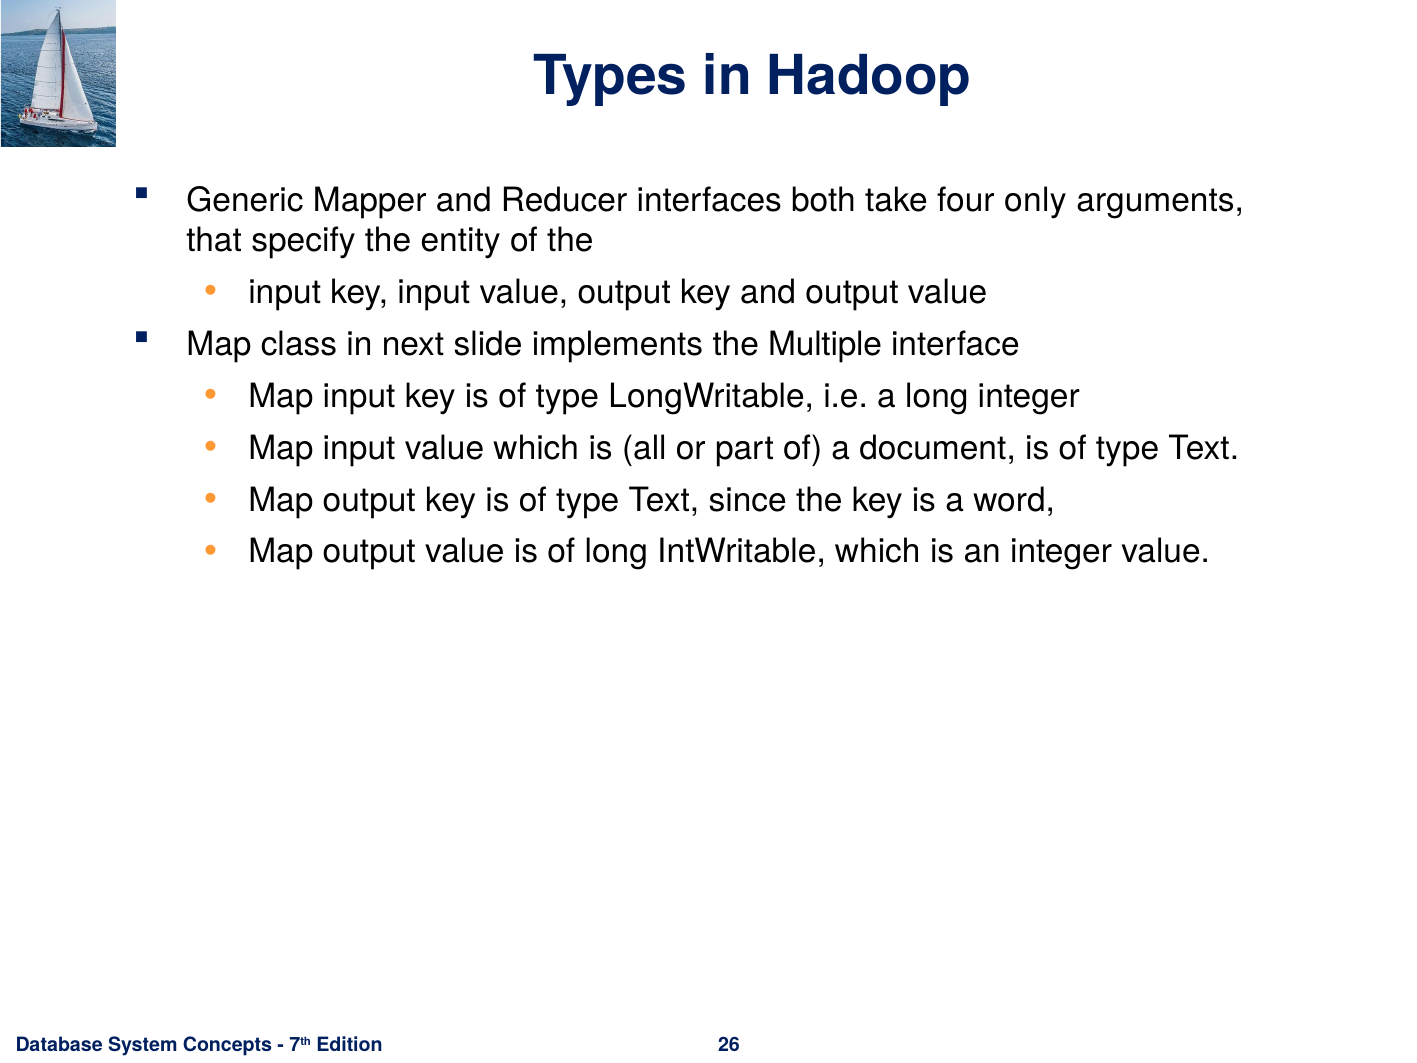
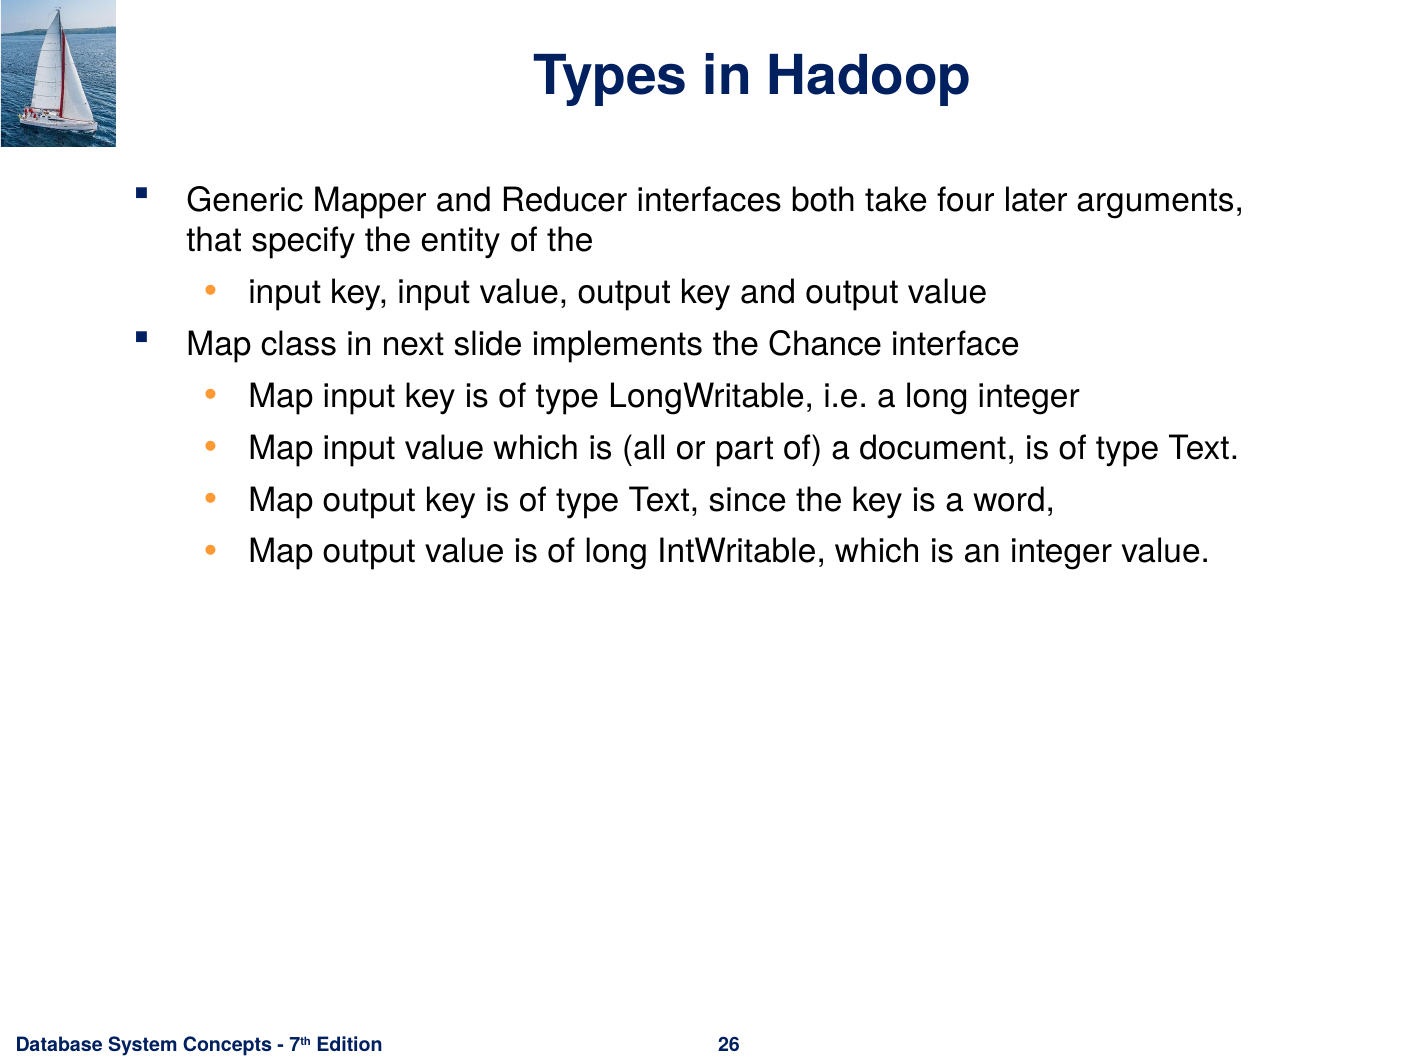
only: only -> later
Multiple: Multiple -> Chance
